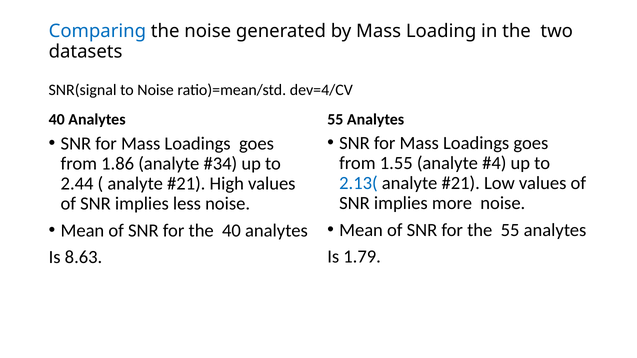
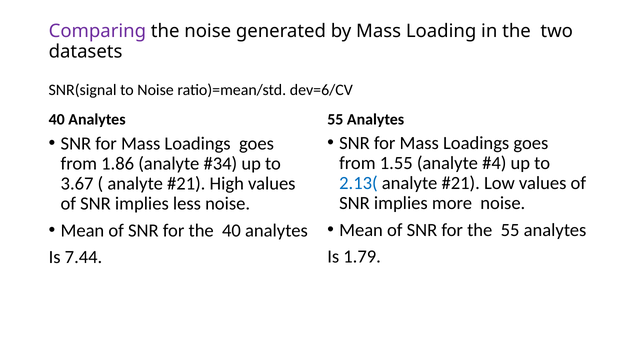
Comparing colour: blue -> purple
dev=4/CV: dev=4/CV -> dev=6/CV
2.44: 2.44 -> 3.67
8.63: 8.63 -> 7.44
